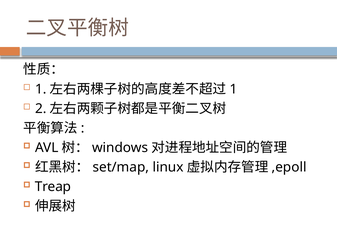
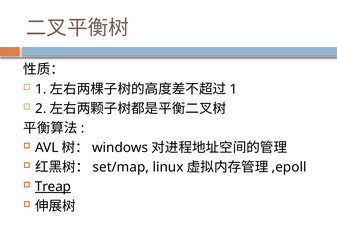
Treap underline: none -> present
